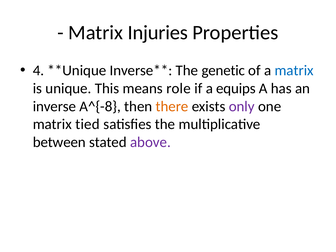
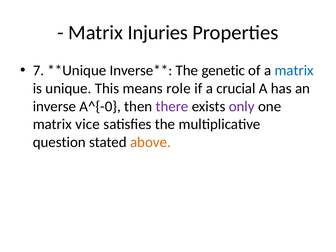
4: 4 -> 7
equips: equips -> crucial
A^{-8: A^{-8 -> A^{-0
there colour: orange -> purple
tied: tied -> vice
between: between -> question
above colour: purple -> orange
